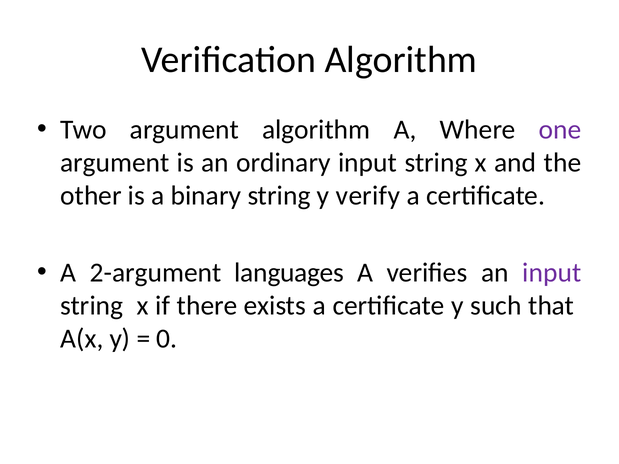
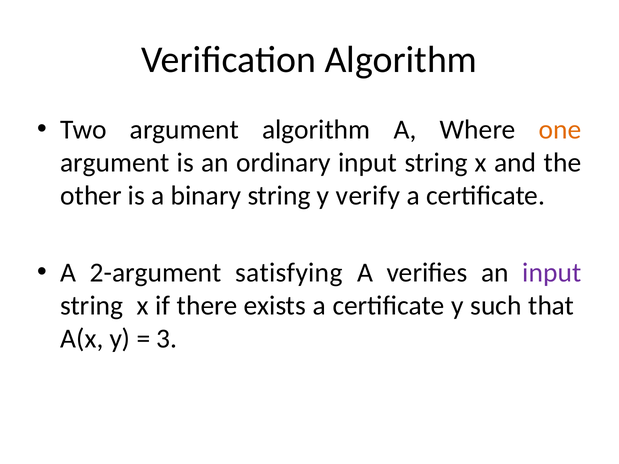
one colour: purple -> orange
languages: languages -> satisfying
0: 0 -> 3
